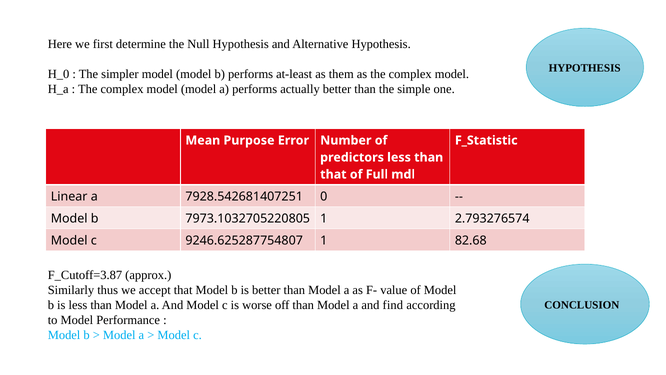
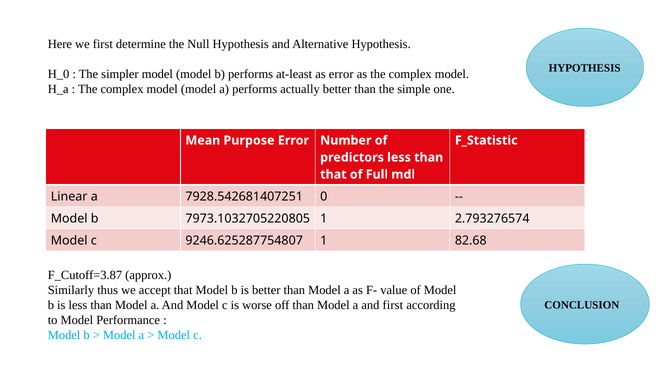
as them: them -> error
and find: find -> first
